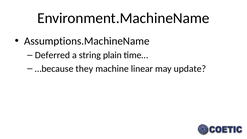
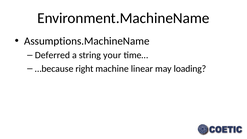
plain: plain -> your
they: they -> right
update: update -> loading
